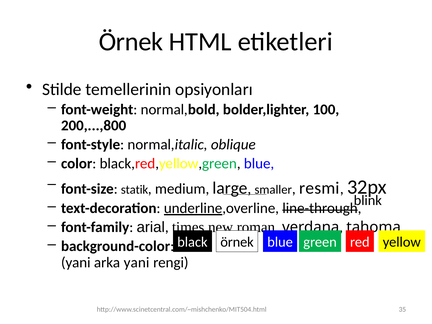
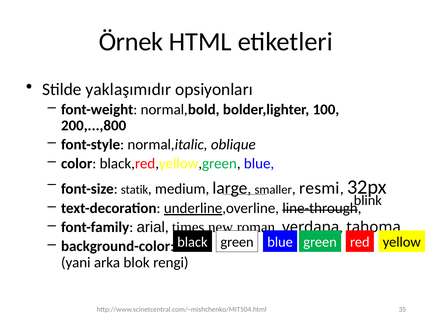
temellerinin: temellerinin -> yaklaşımıdır
örnek at (237, 242): örnek -> green
arka yani: yani -> blok
